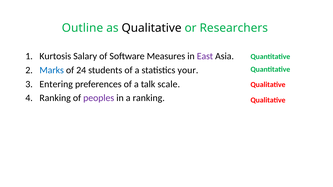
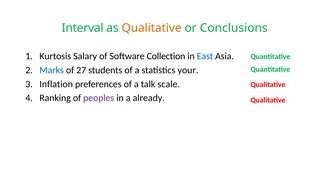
Outline: Outline -> Interval
Qualitative at (152, 28) colour: black -> orange
Researchers: Researchers -> Conclusions
Measures: Measures -> Collection
East colour: purple -> blue
24: 24 -> 27
Entering: Entering -> Inflation
a ranking: ranking -> already
